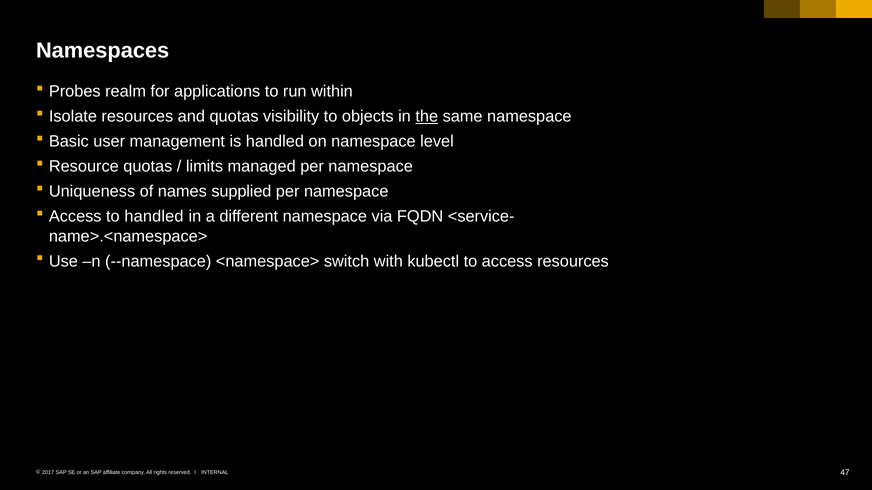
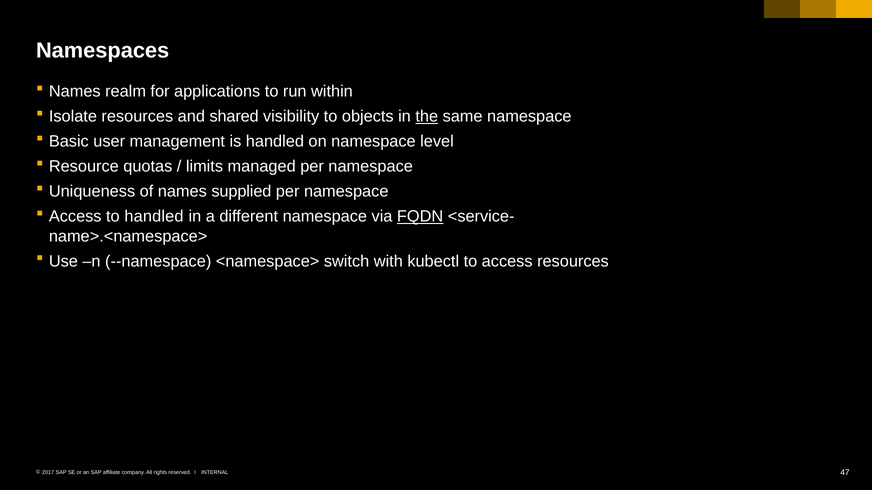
Probes at (75, 91): Probes -> Names
and quotas: quotas -> shared
FQDN underline: none -> present
